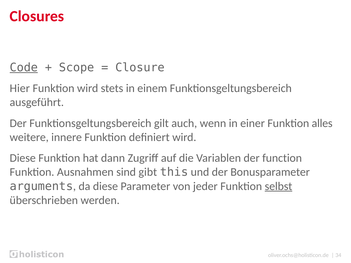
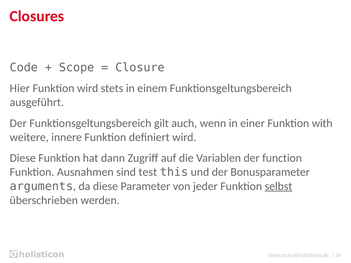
Code underline: present -> none
alles: alles -> with
gibt: gibt -> test
